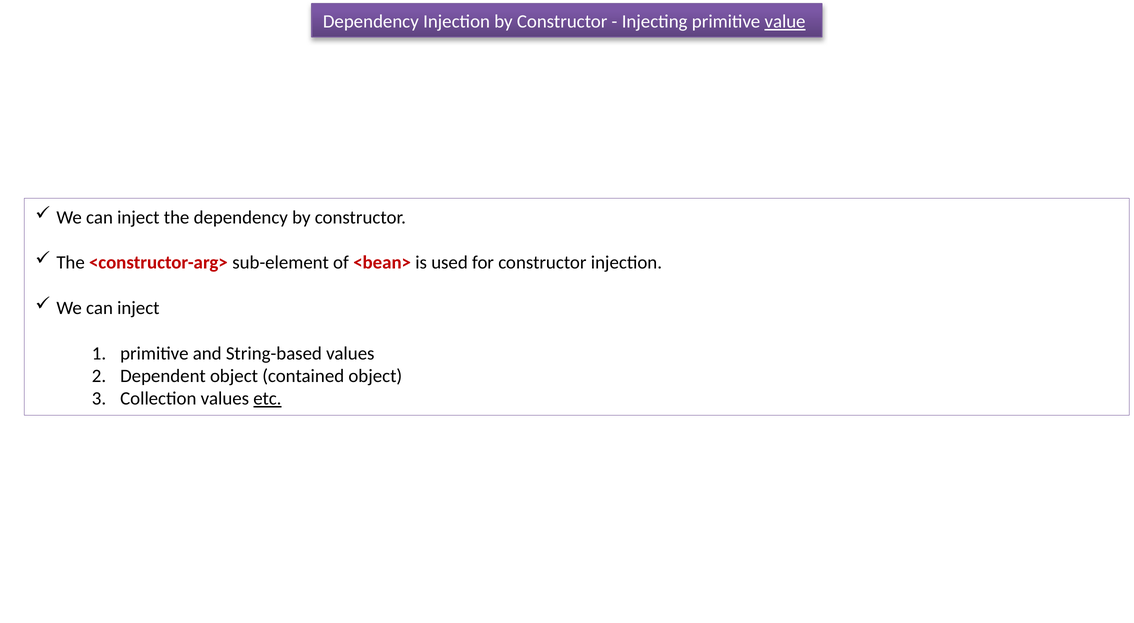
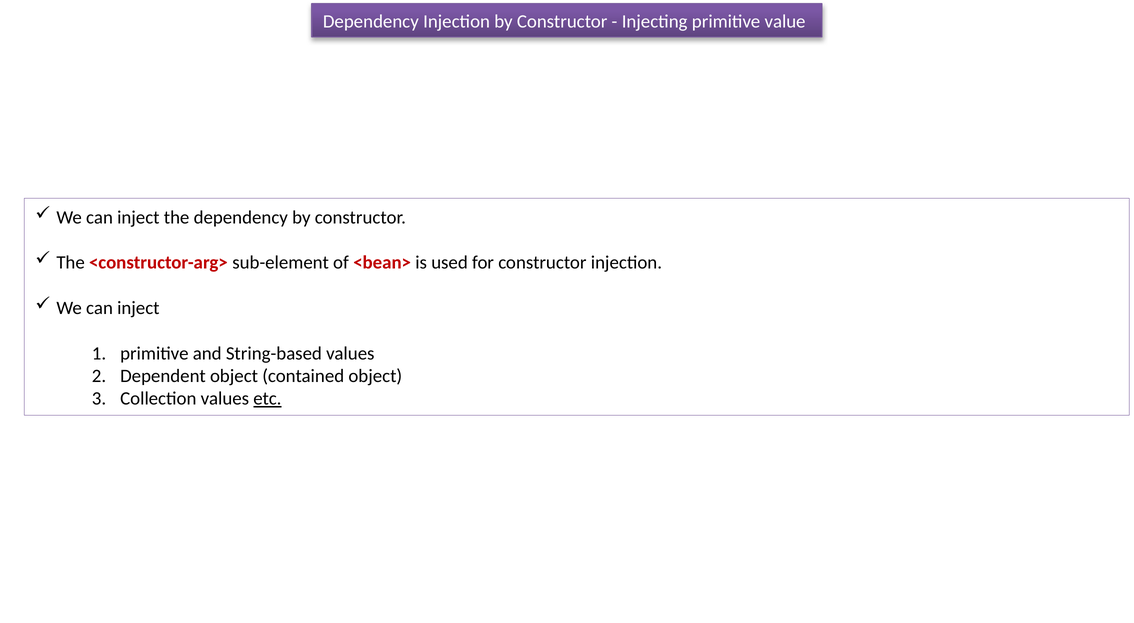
value underline: present -> none
